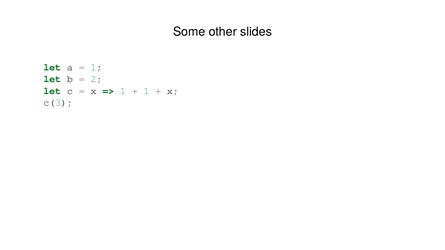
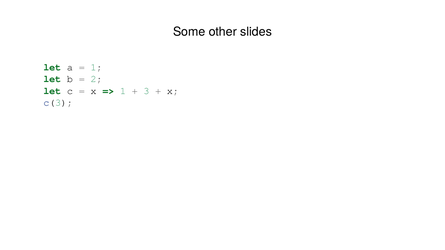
1 at (146, 91): 1 -> 3
